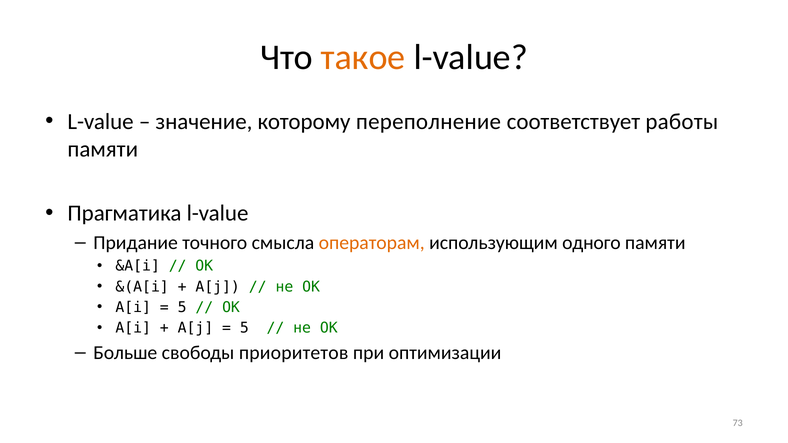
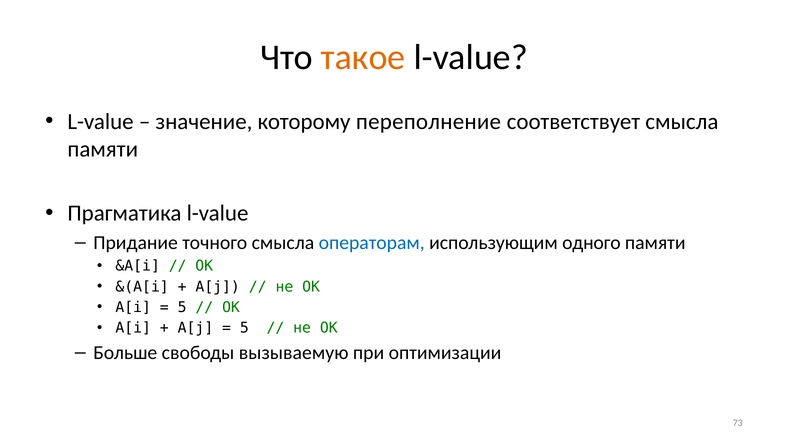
соответствует работы: работы -> смысла
операторам colour: orange -> blue
приоритетов: приоритетов -> вызываемую
